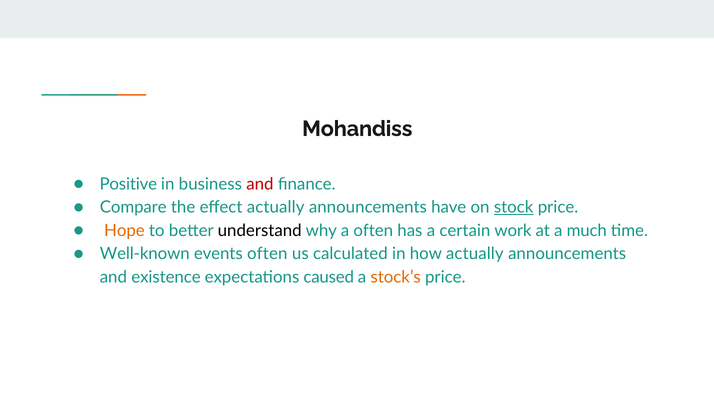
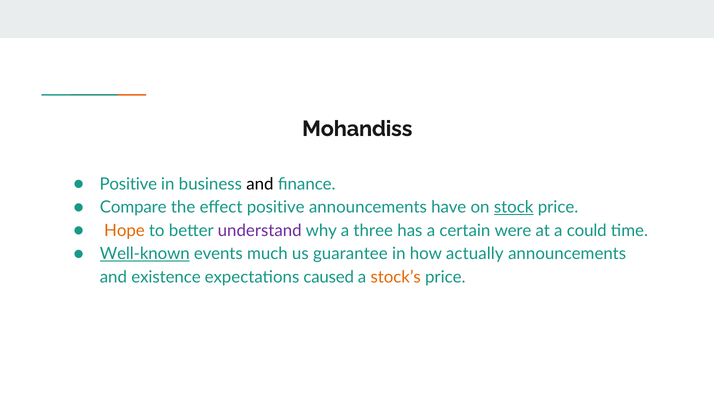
and at (260, 184) colour: red -> black
effect actually: actually -> positive
understand colour: black -> purple
a often: often -> three
work: work -> were
much: much -> could
Well-known underline: none -> present
events often: often -> much
calculated: calculated -> guarantee
